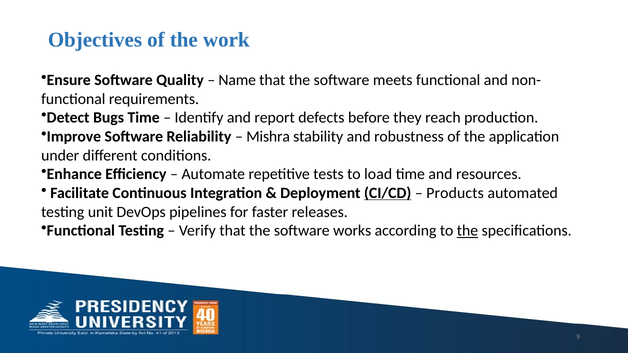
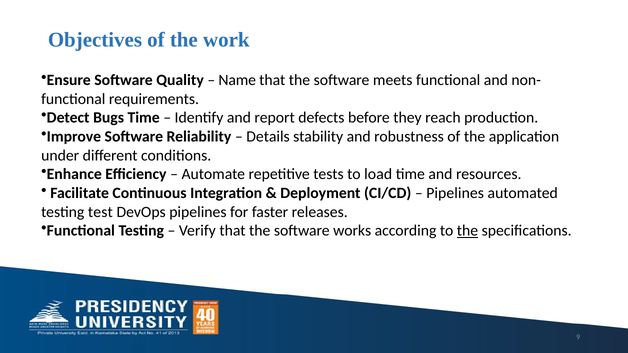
Mishra: Mishra -> Details
CI/CD underline: present -> none
Products at (455, 193): Products -> Pipelines
unit: unit -> test
